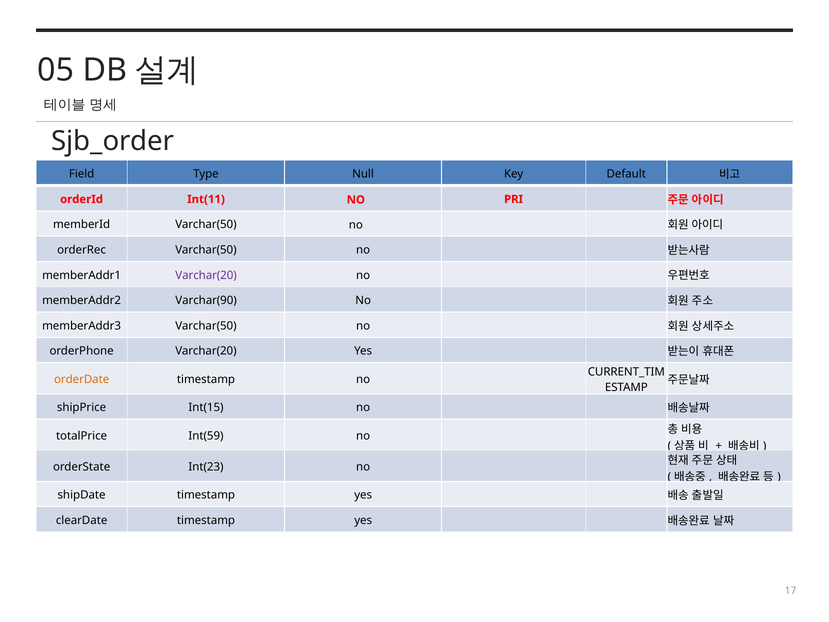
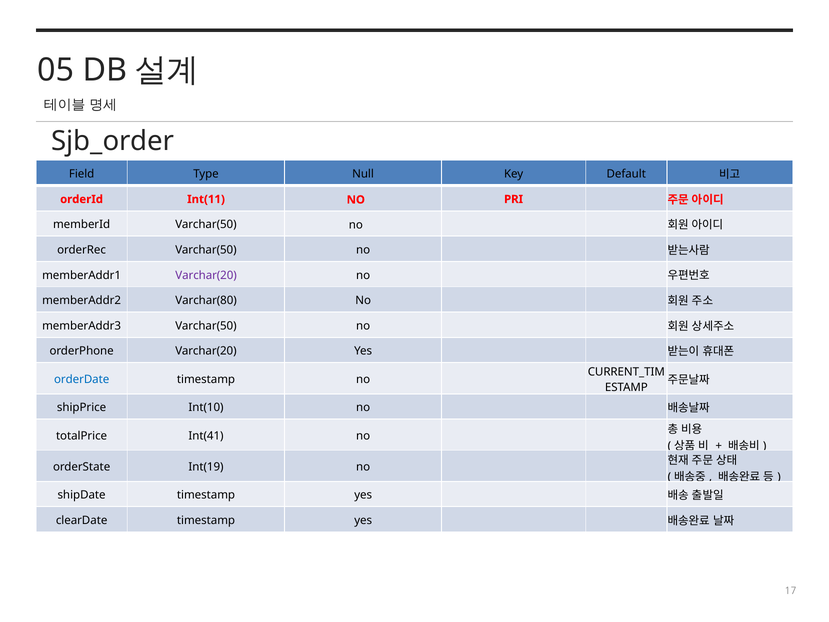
Varchar(90: Varchar(90 -> Varchar(80
orderDate colour: orange -> blue
Int(15: Int(15 -> Int(10
Int(59: Int(59 -> Int(41
Int(23: Int(23 -> Int(19
